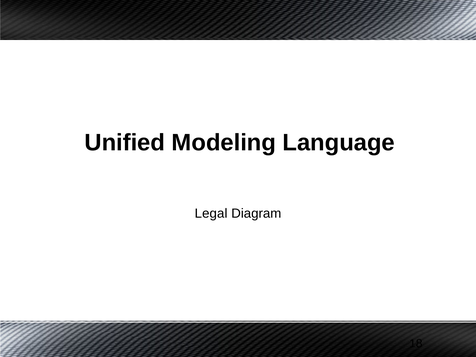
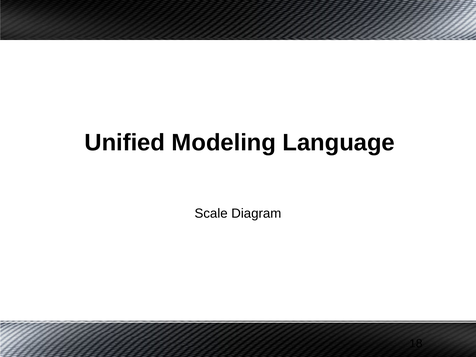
Legal: Legal -> Scale
